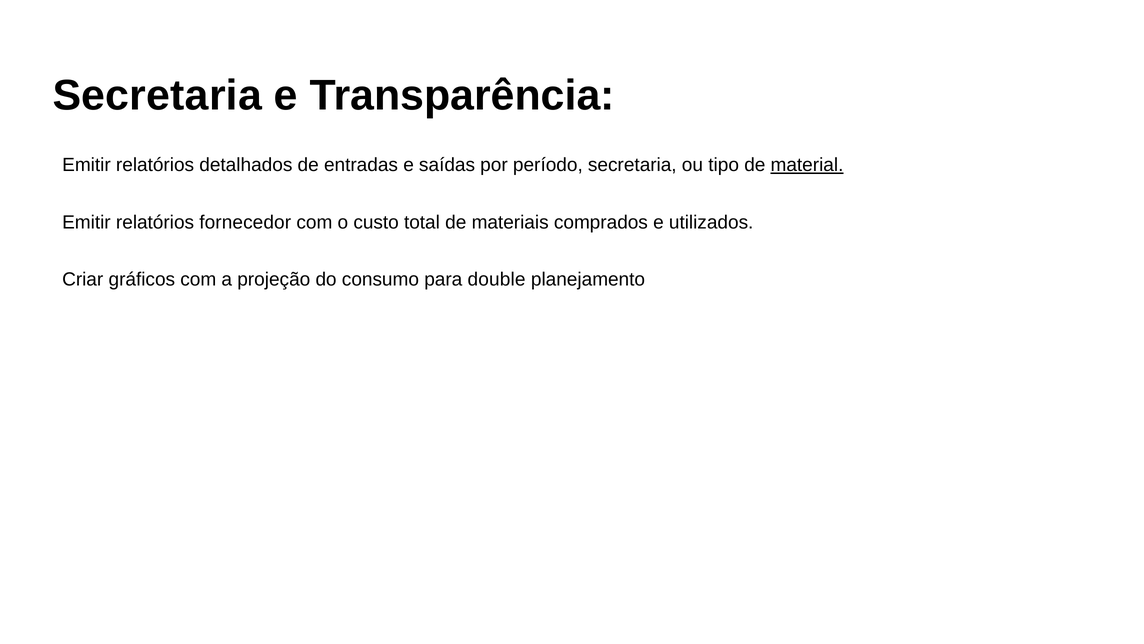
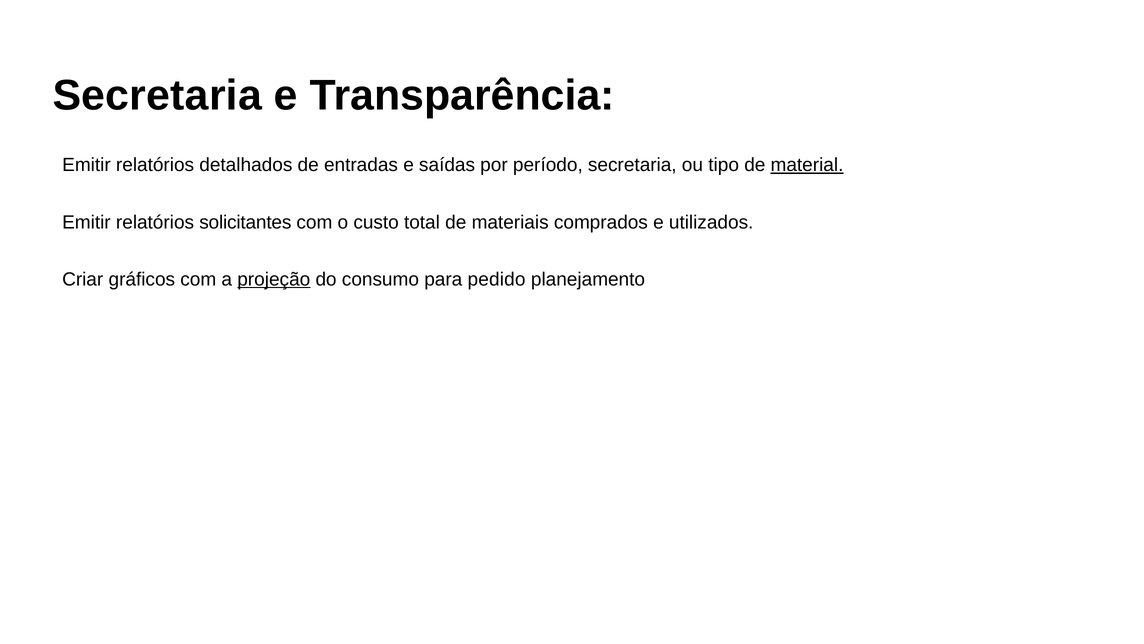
fornecedor: fornecedor -> solicitantes
projeção underline: none -> present
double: double -> pedido
